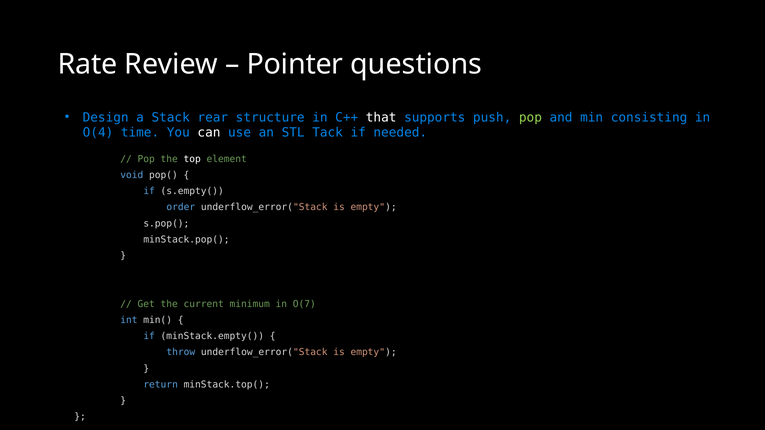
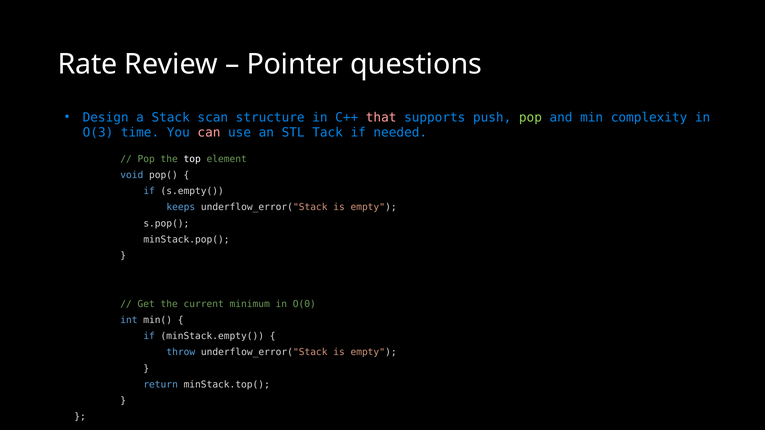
rear: rear -> scan
that colour: white -> pink
consisting: consisting -> complexity
O(4: O(4 -> O(3
can colour: white -> pink
order: order -> keeps
O(7: O(7 -> O(0
